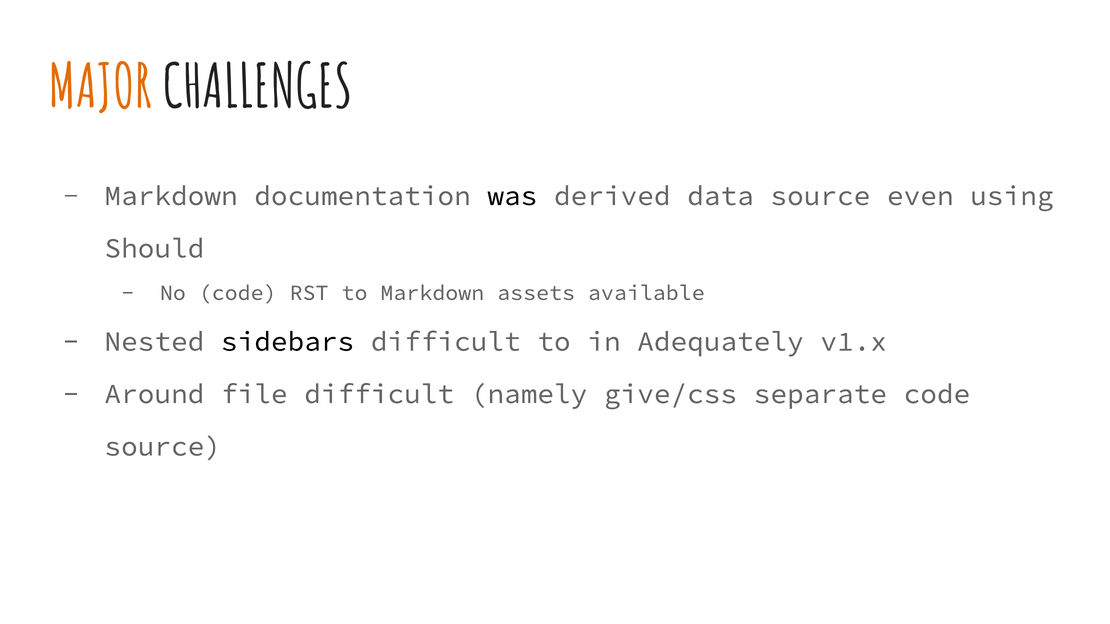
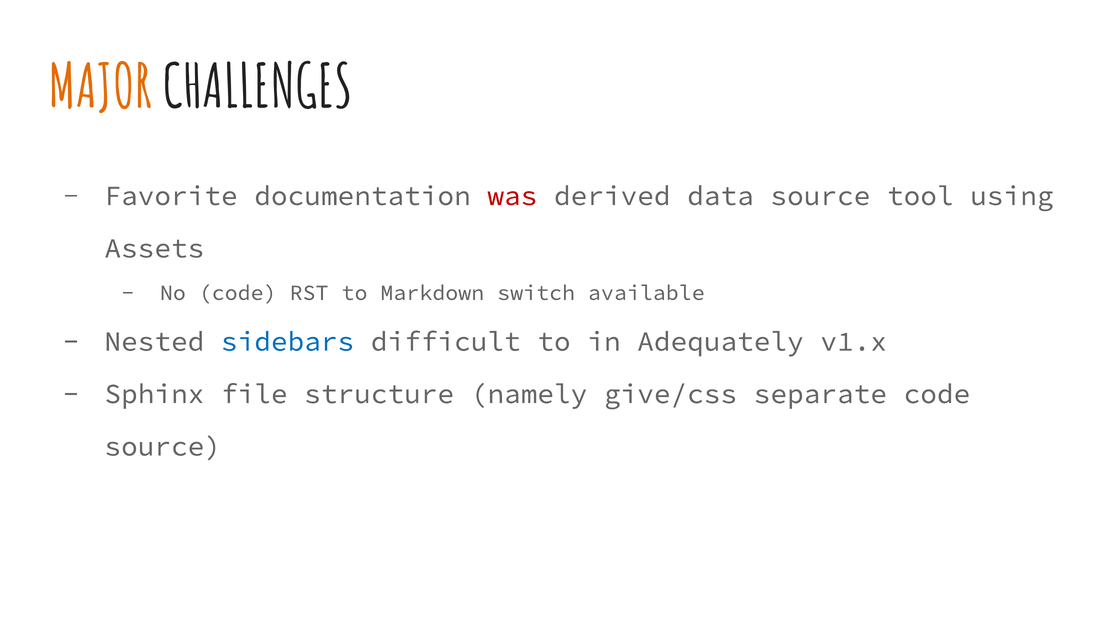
Markdown at (171, 196): Markdown -> Favorite
was colour: black -> red
even: even -> tool
Should: Should -> Assets
assets: assets -> switch
sidebars colour: black -> blue
Around: Around -> Sphinx
file difficult: difficult -> structure
